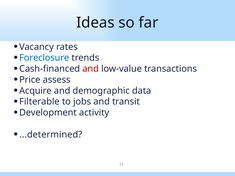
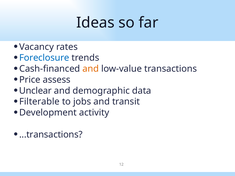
and at (91, 69) colour: red -> orange
Acquire: Acquire -> Unclear
...determined: ...determined -> ...transactions
